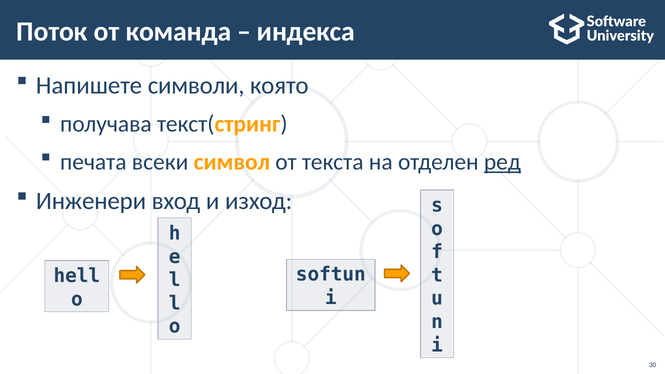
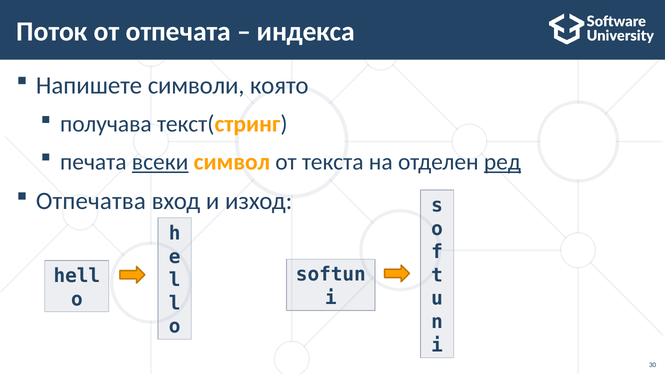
команда: команда -> отпечата
всеки underline: none -> present
Инженери: Инженери -> Отпечатва
